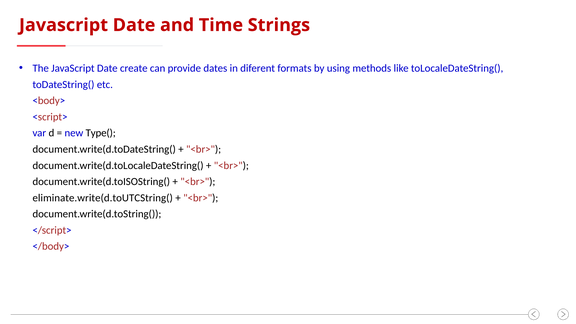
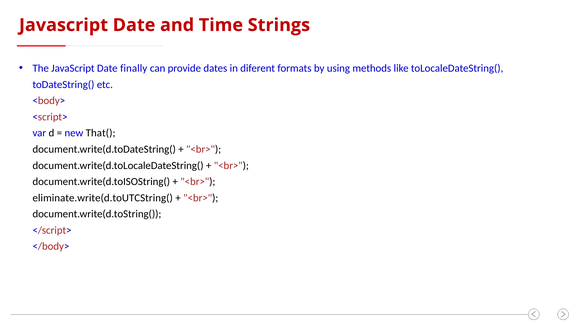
create: create -> finally
Type(: Type( -> That(
